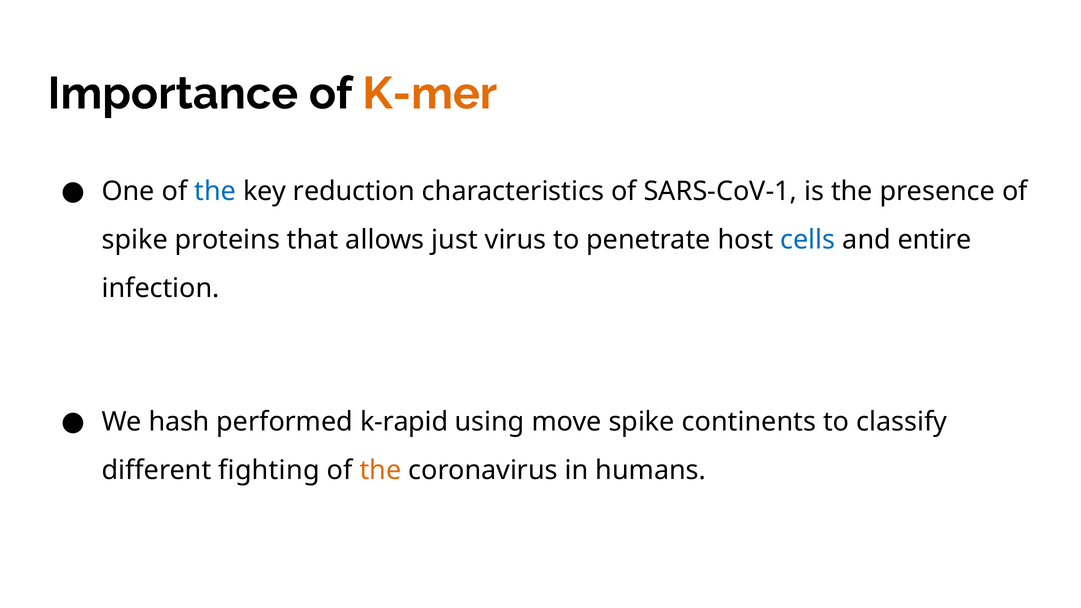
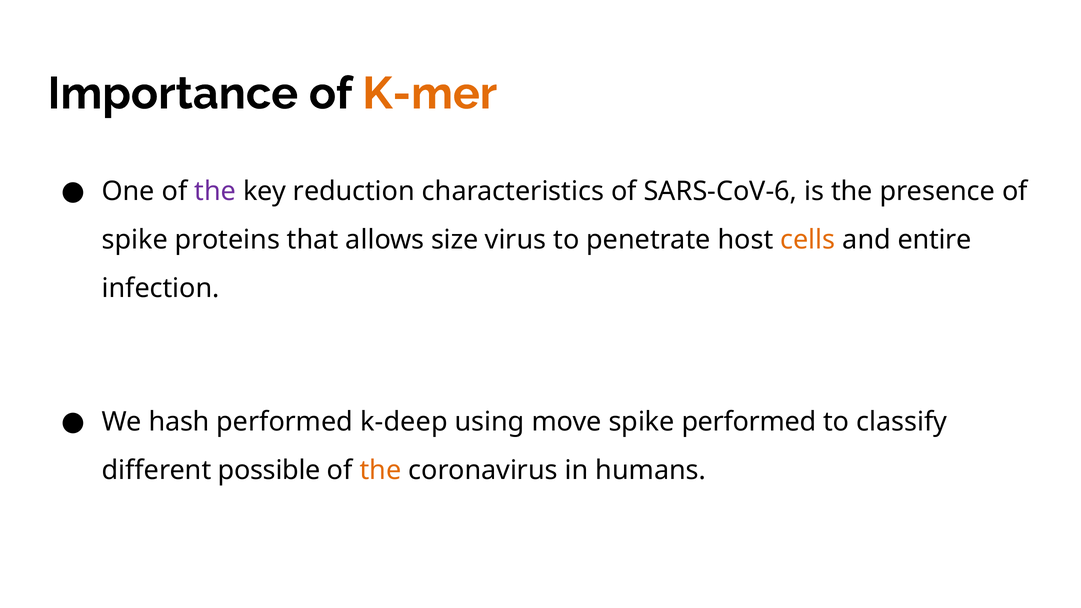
the at (215, 191) colour: blue -> purple
SARS-CoV-1: SARS-CoV-1 -> SARS-CoV-6
just: just -> size
cells colour: blue -> orange
k-rapid: k-rapid -> k-deep
spike continents: continents -> performed
fighting: fighting -> possible
